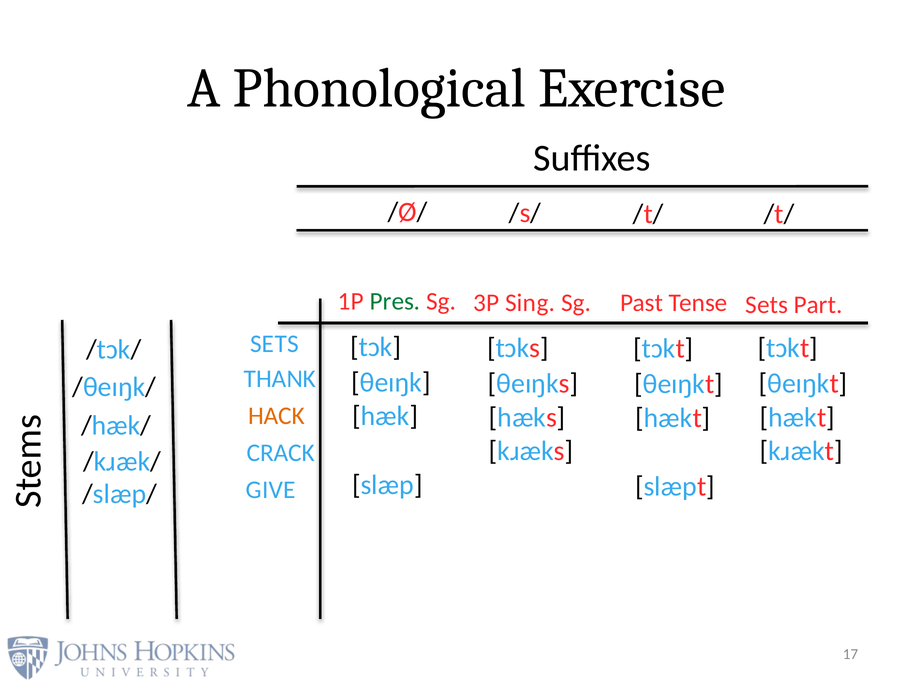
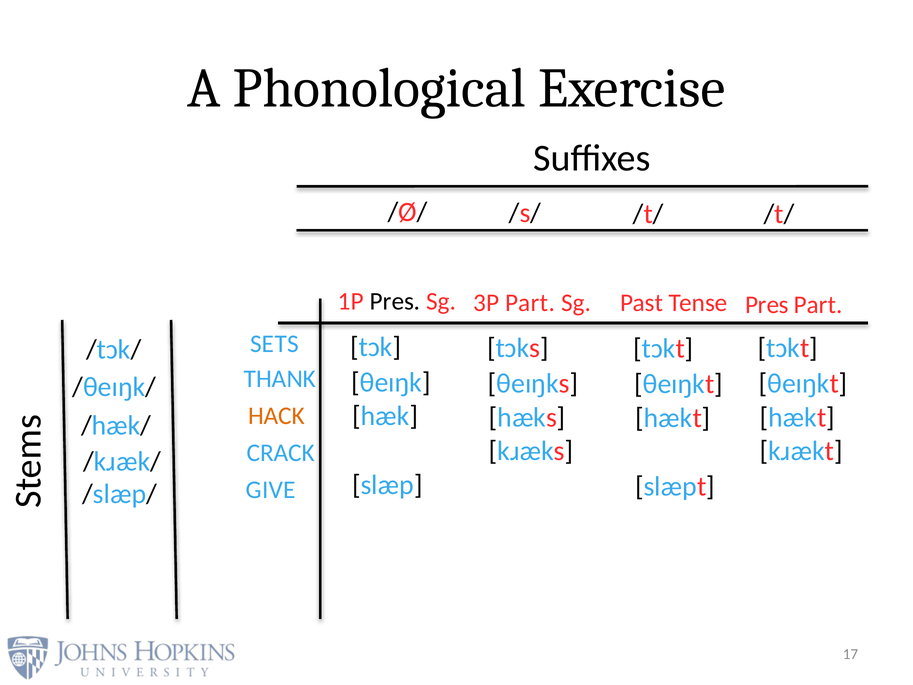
Pres at (395, 301) colour: green -> black
3P Sing: Sing -> Part
Tense Sets: Sets -> Pres
